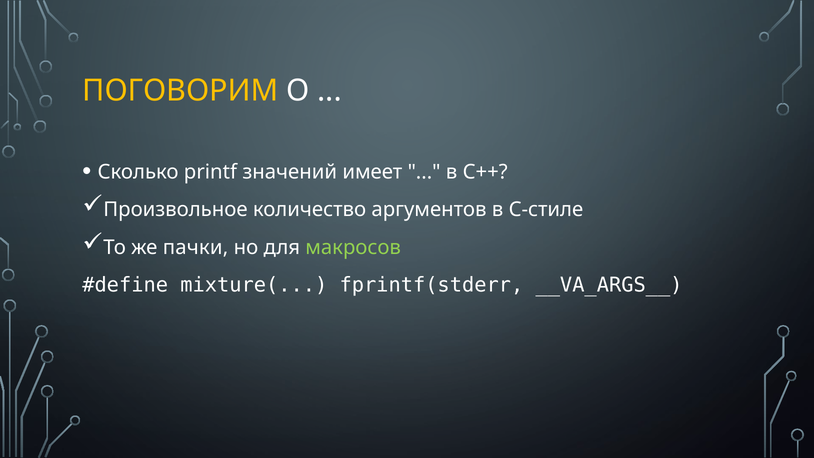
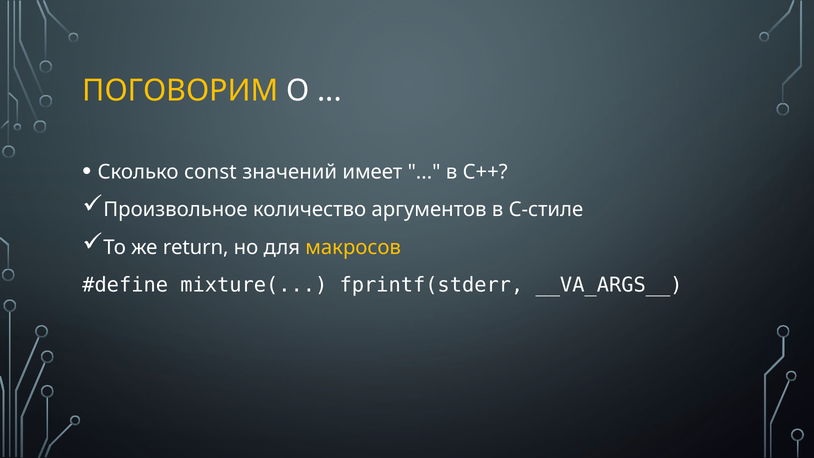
printf: printf -> const
пачки: пачки -> return
макросов colour: light green -> yellow
